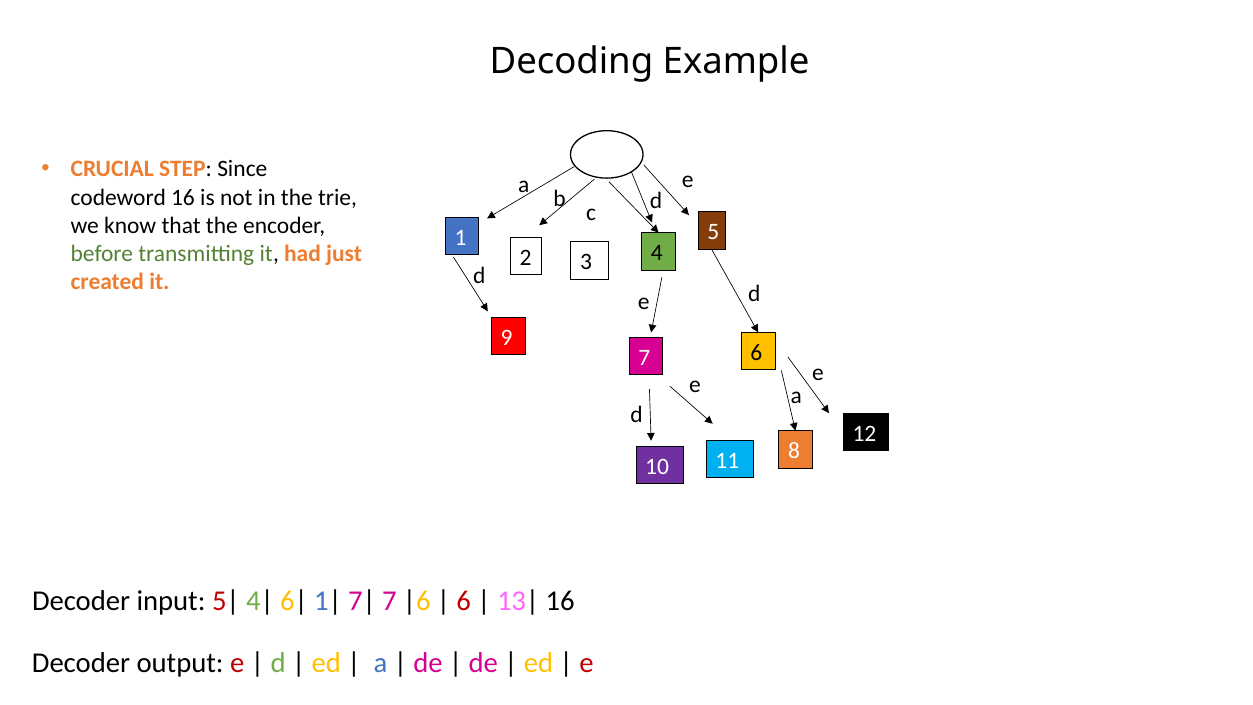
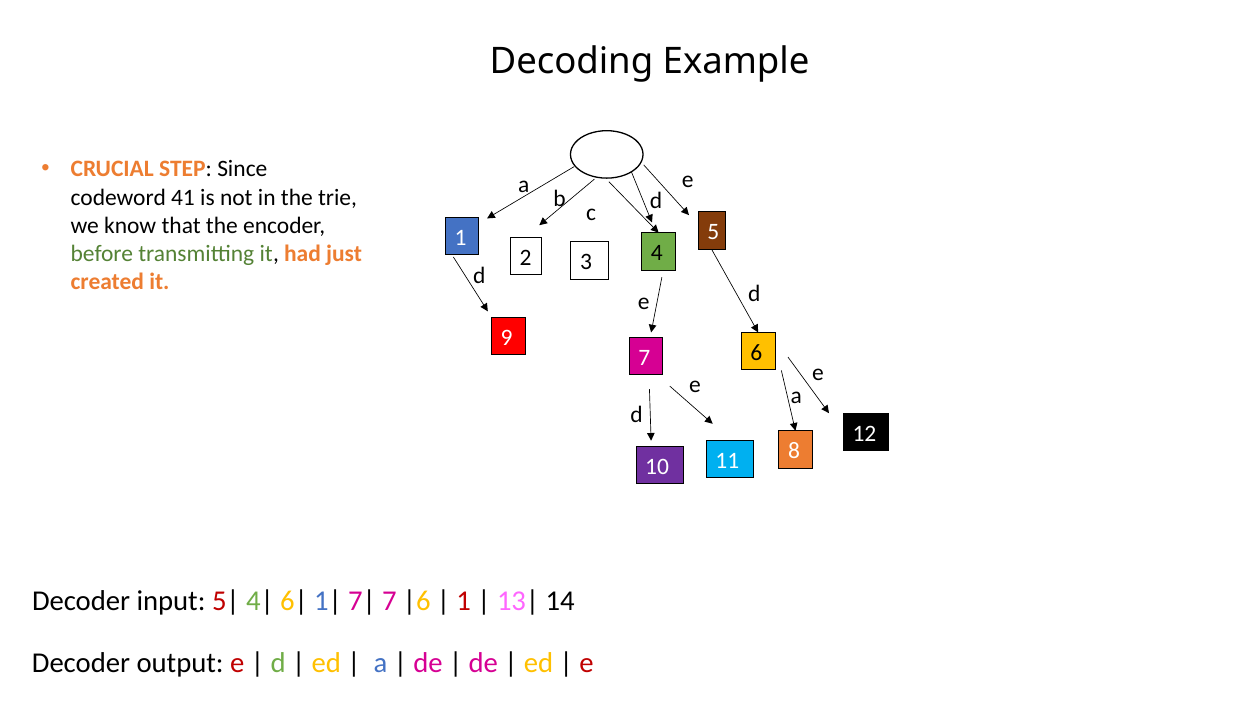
codeword 16: 16 -> 41
6 at (464, 601): 6 -> 1
16 at (560, 601): 16 -> 14
